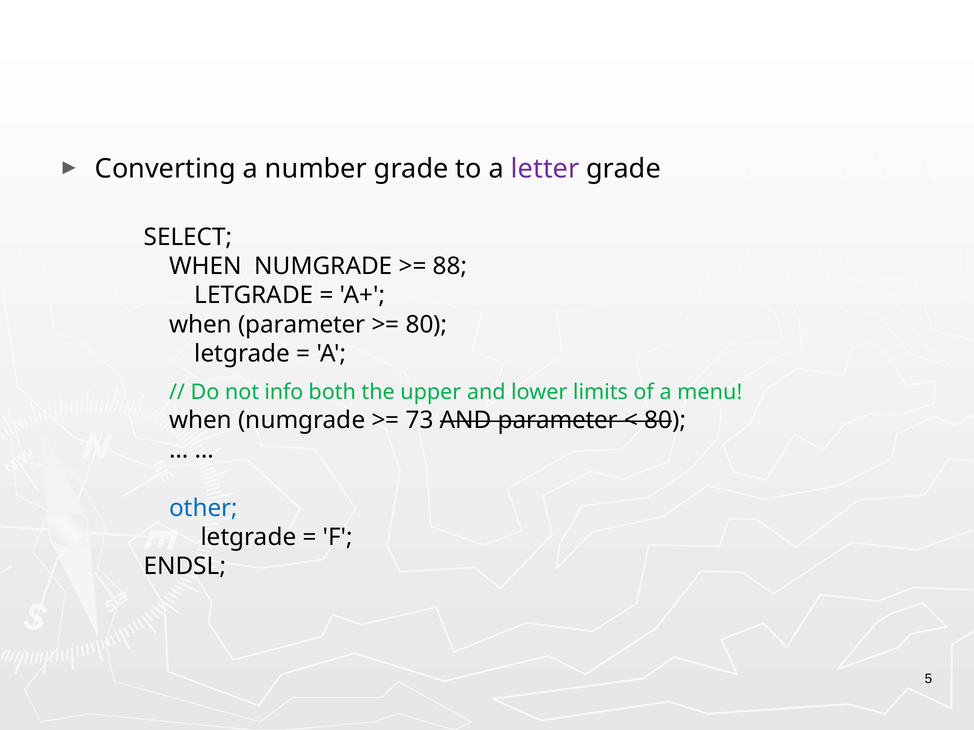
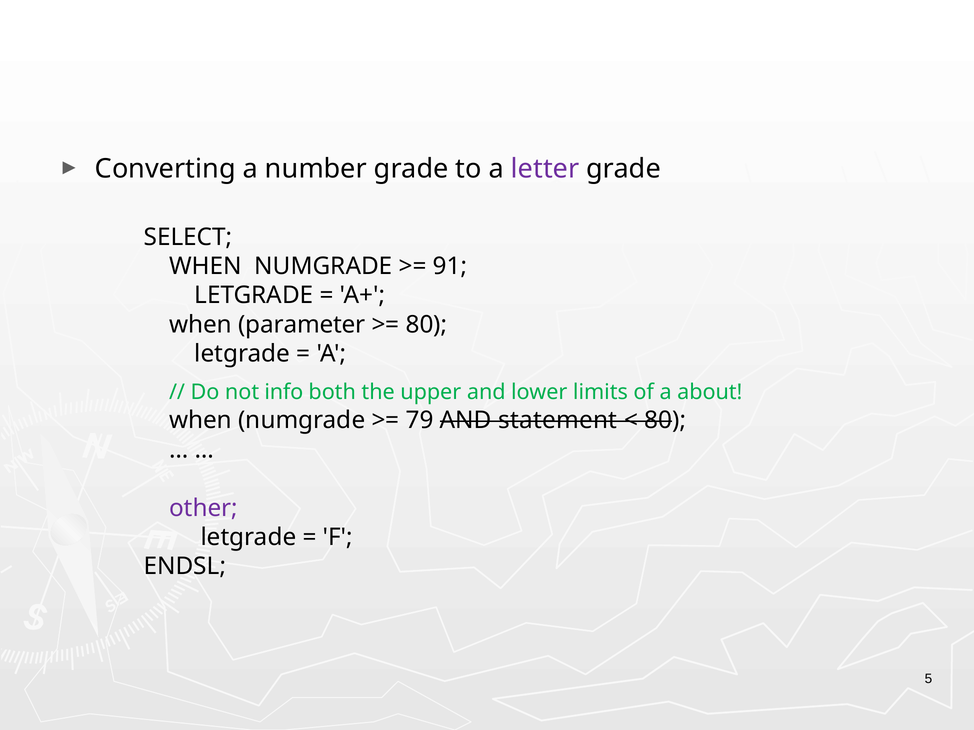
88: 88 -> 91
menu: menu -> about
73: 73 -> 79
AND parameter: parameter -> statement
other colour: blue -> purple
